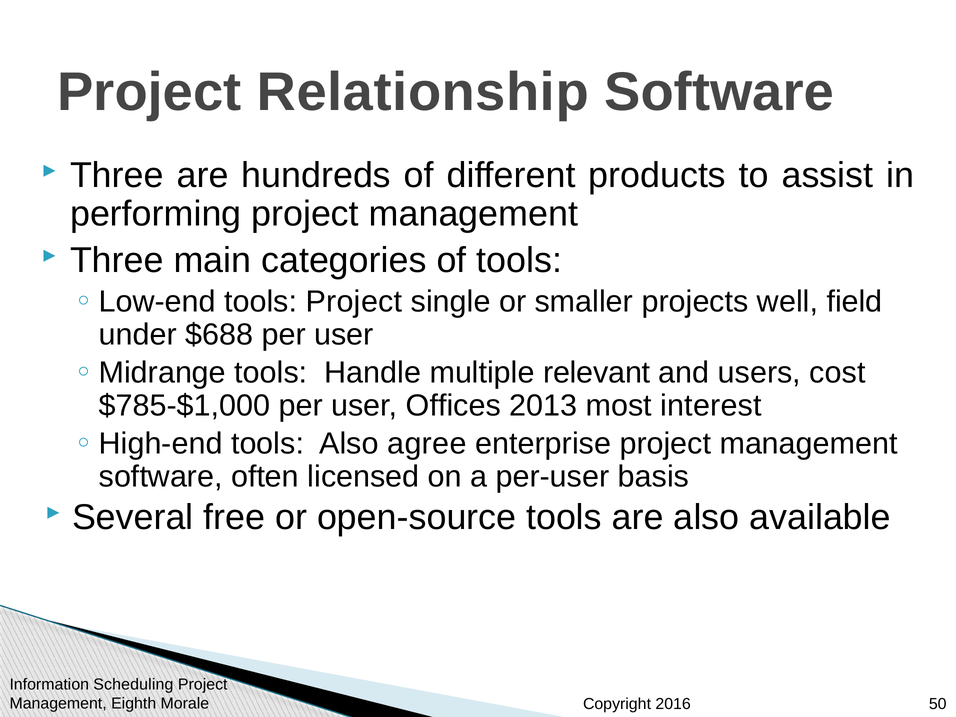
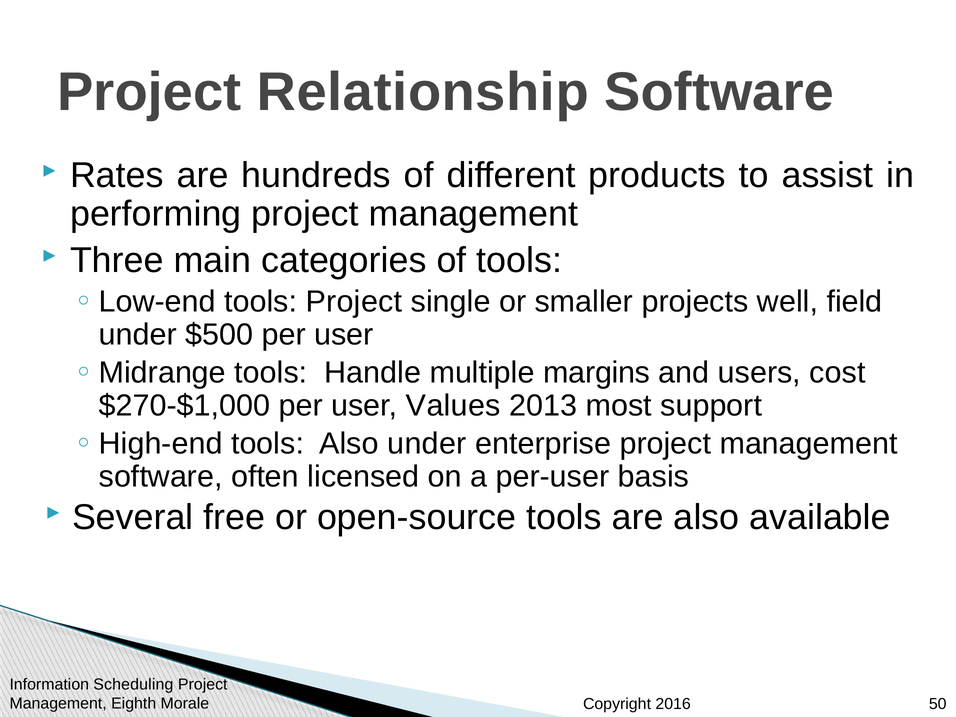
Three at (117, 175): Three -> Rates
$688: $688 -> $500
relevant: relevant -> margins
$785-$1,000: $785-$1,000 -> $270-$1,000
Offices: Offices -> Values
interest: interest -> support
Also agree: agree -> under
